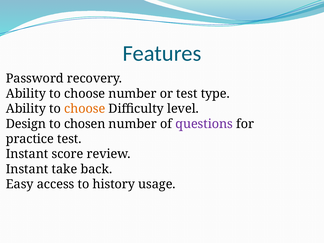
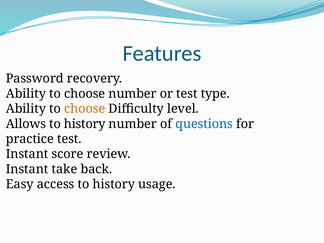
Design: Design -> Allows
chosen at (85, 124): chosen -> history
questions colour: purple -> blue
